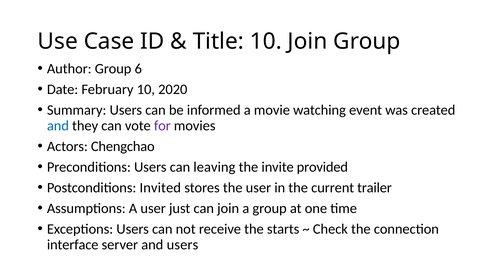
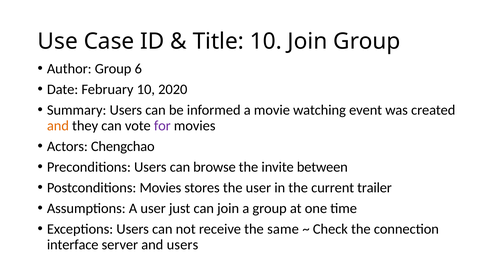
and at (58, 126) colour: blue -> orange
leaving: leaving -> browse
provided: provided -> between
Postconditions Invited: Invited -> Movies
starts: starts -> same
